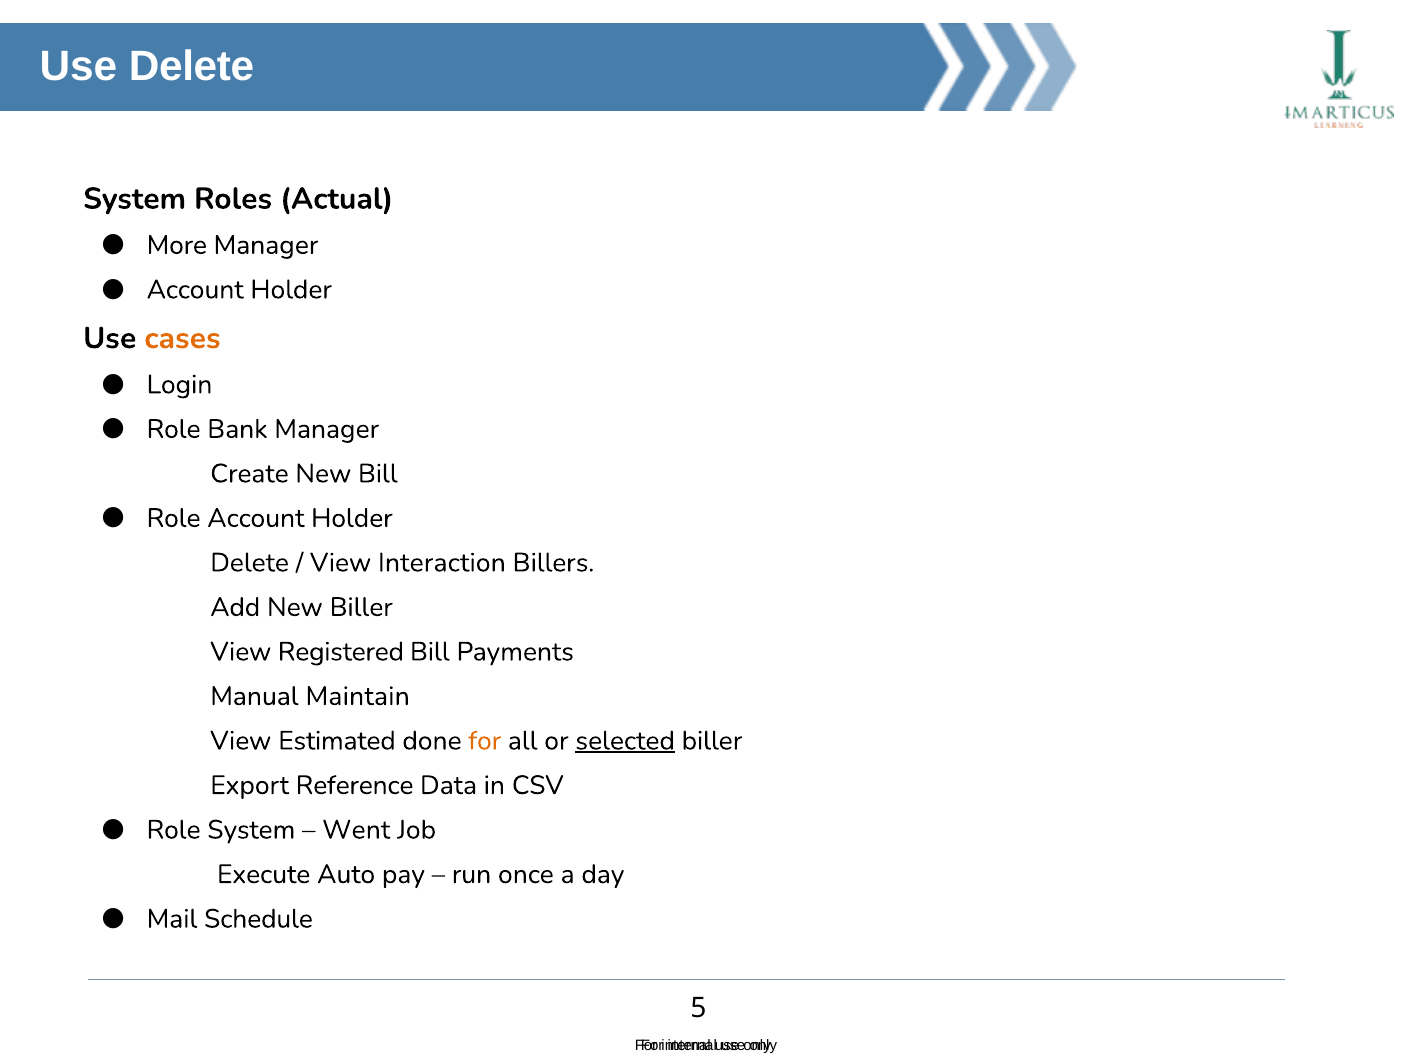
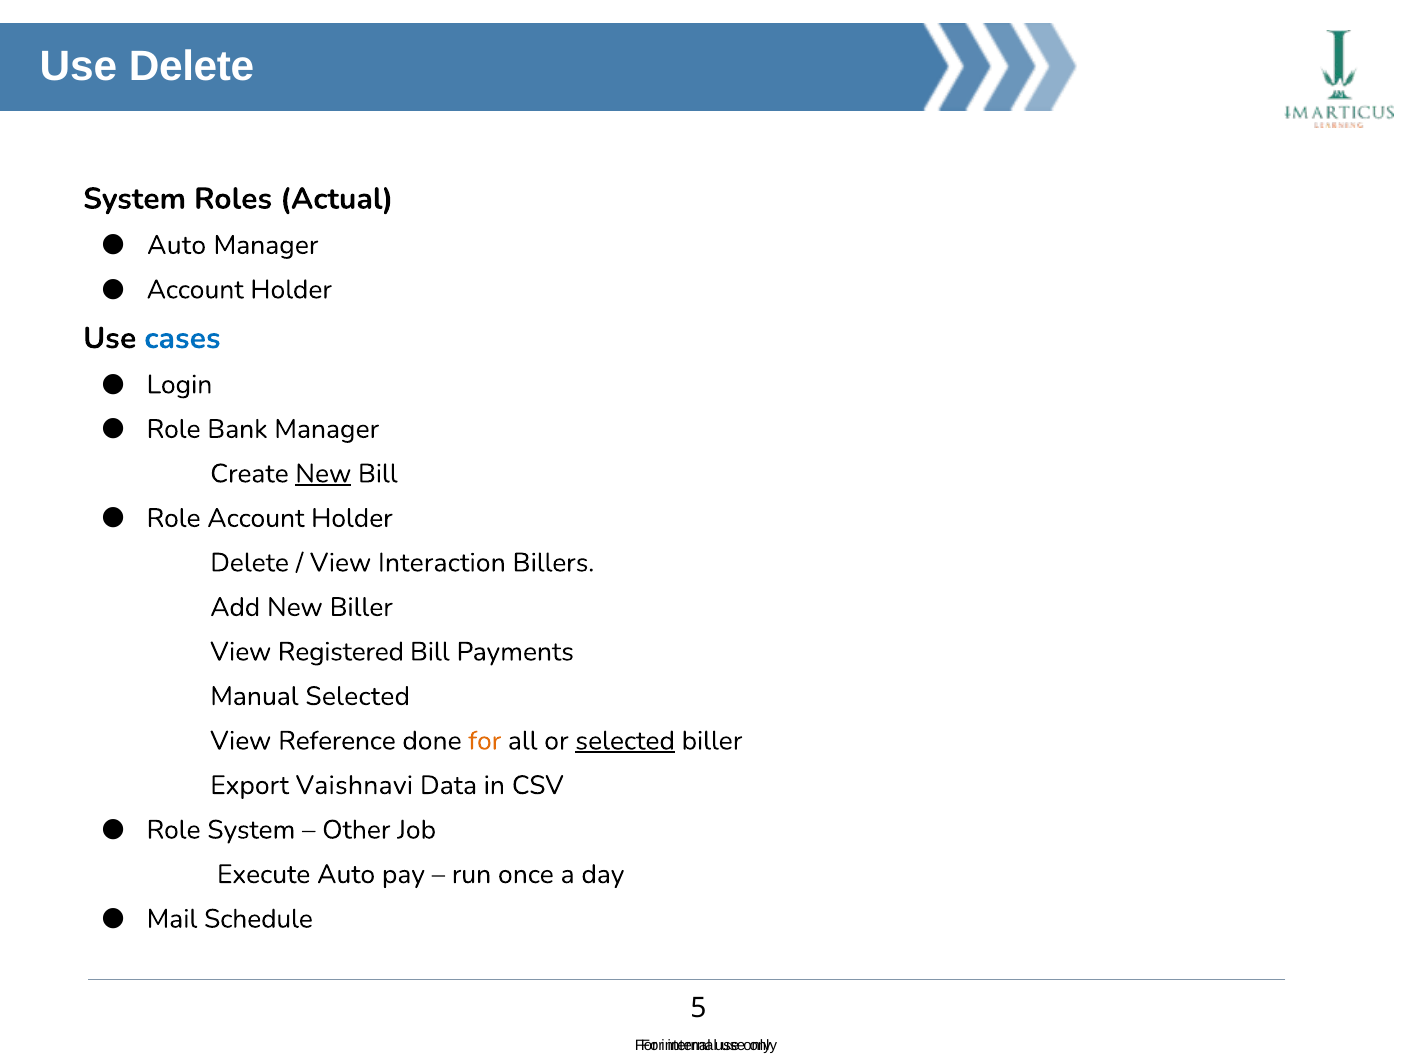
More at (177, 245): More -> Auto
cases colour: orange -> blue
New at (323, 473) underline: none -> present
Manual Maintain: Maintain -> Selected
Estimated: Estimated -> Reference
Reference: Reference -> Vaishnavi
Went: Went -> Other
